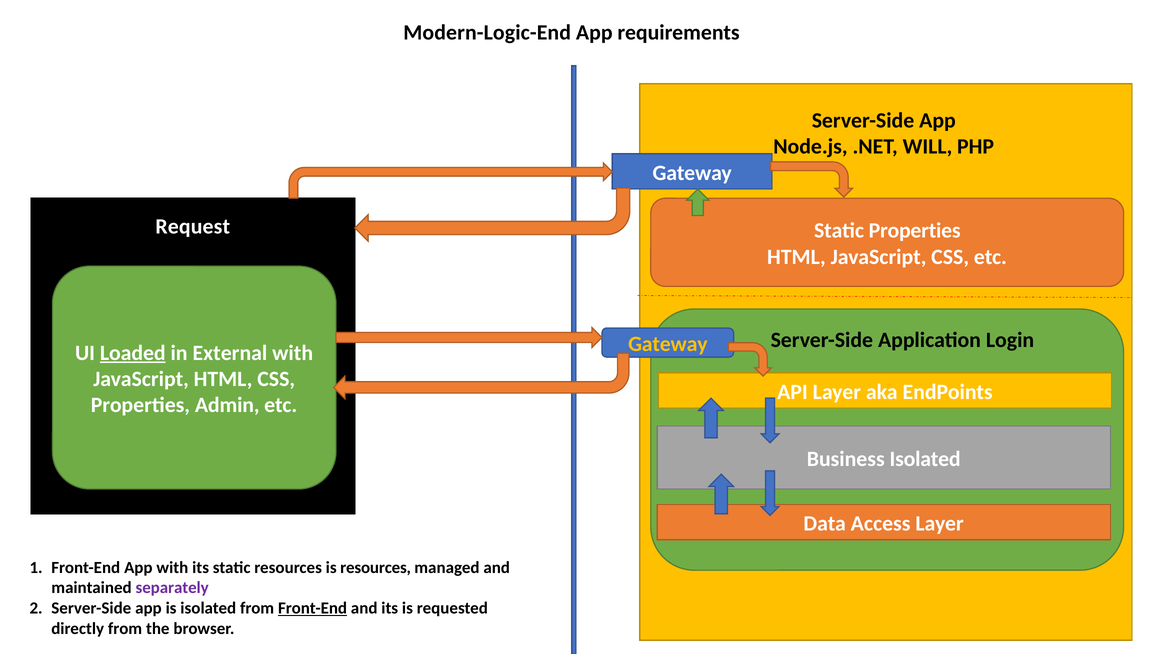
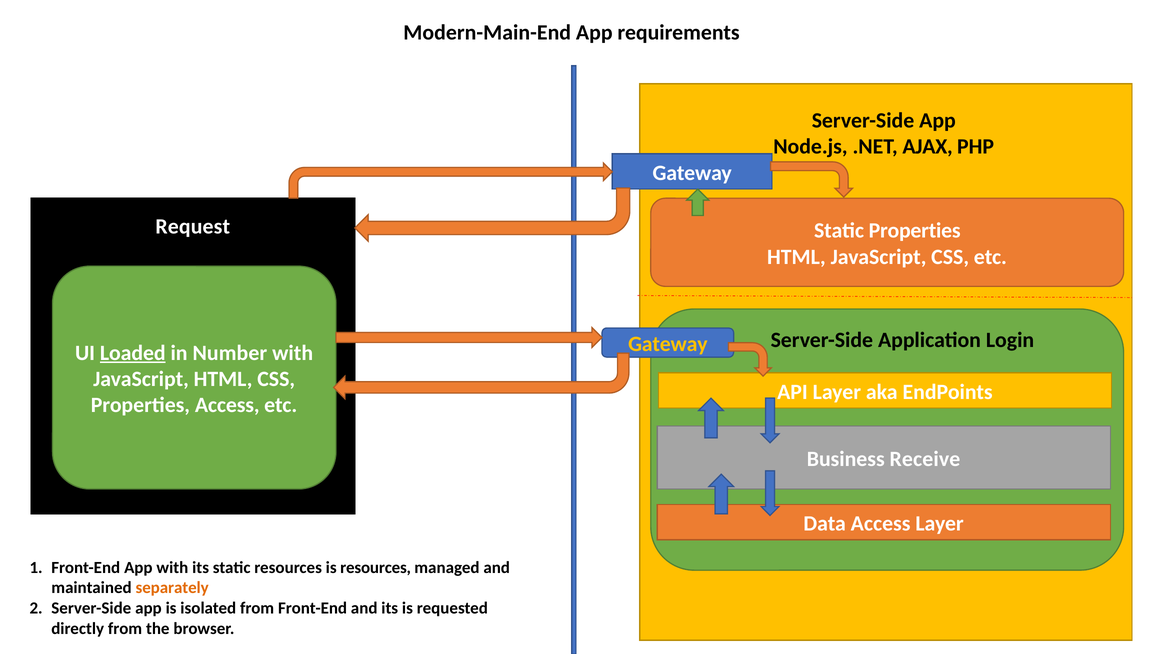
Modern-Logic-End: Modern-Logic-End -> Modern-Main-End
WILL: WILL -> AJAX
External: External -> Number
Properties Admin: Admin -> Access
Business Isolated: Isolated -> Receive
separately colour: purple -> orange
Front-End at (313, 608) underline: present -> none
